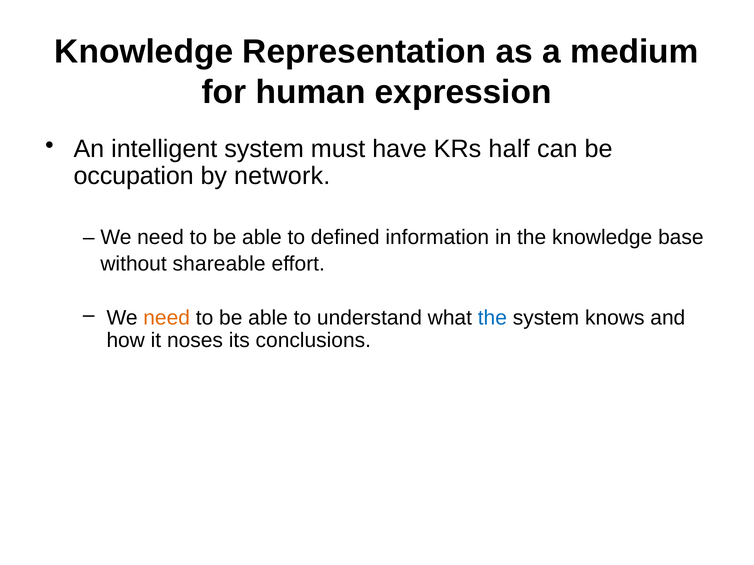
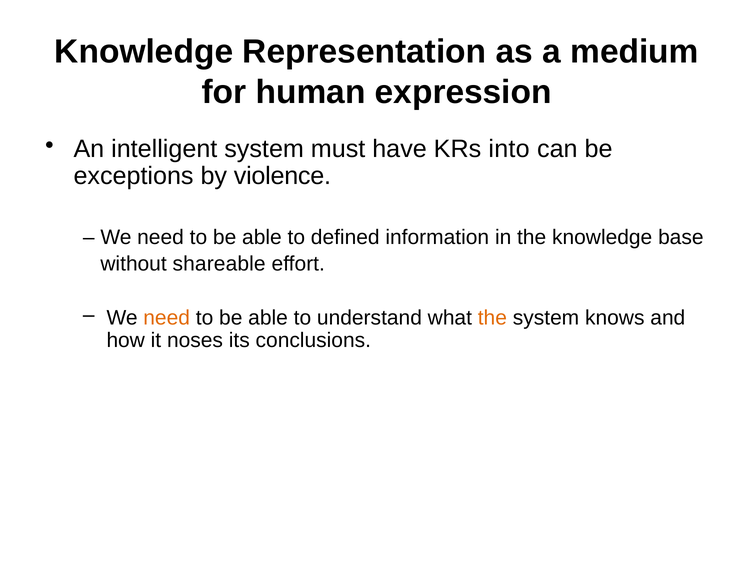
half: half -> into
occupation: occupation -> exceptions
network: network -> violence
the at (492, 318) colour: blue -> orange
